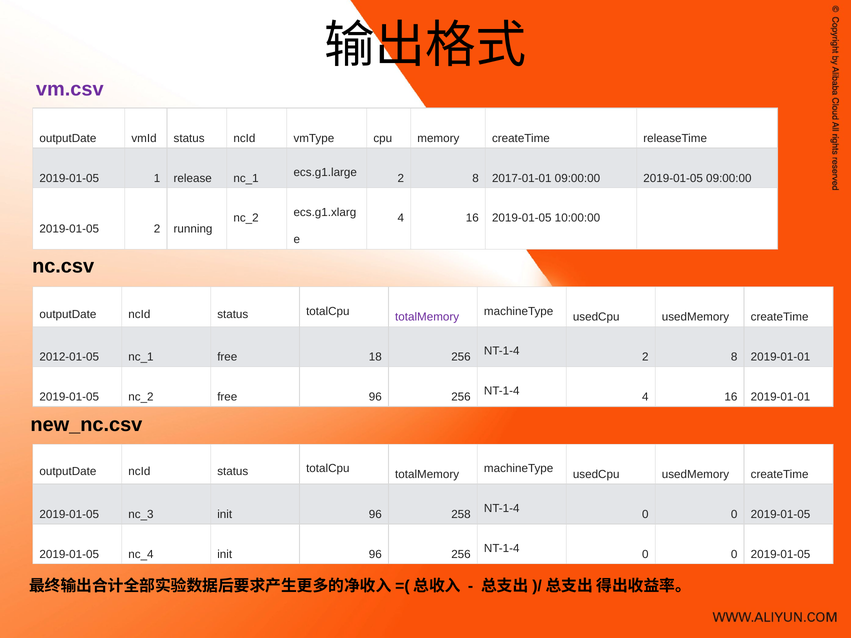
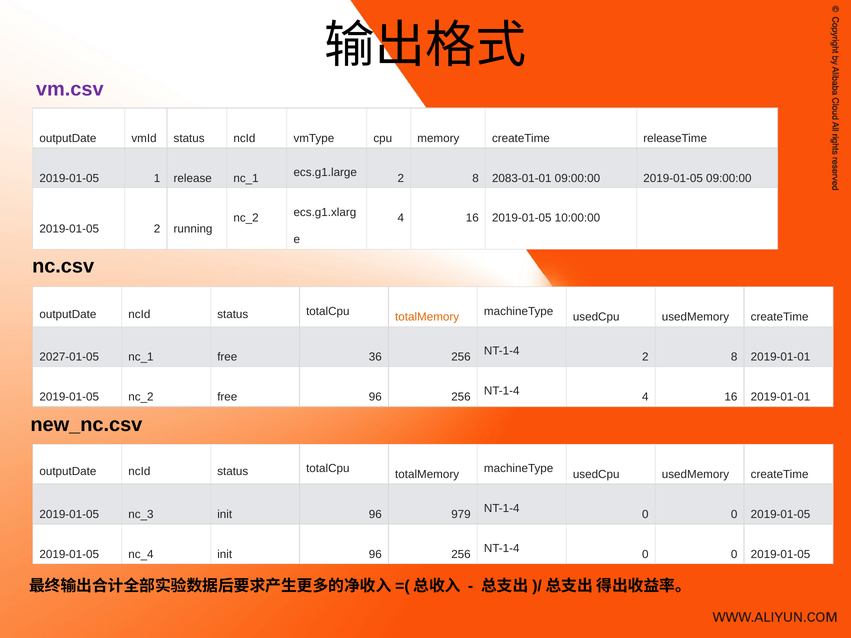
2017-01-01: 2017-01-01 -> 2083-01-01
totalMemory at (427, 317) colour: purple -> orange
2012-01-05: 2012-01-05 -> 2027-01-05
18: 18 -> 36
258: 258 -> 979
